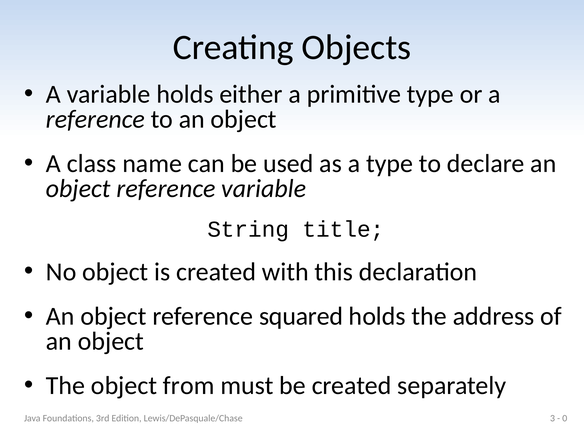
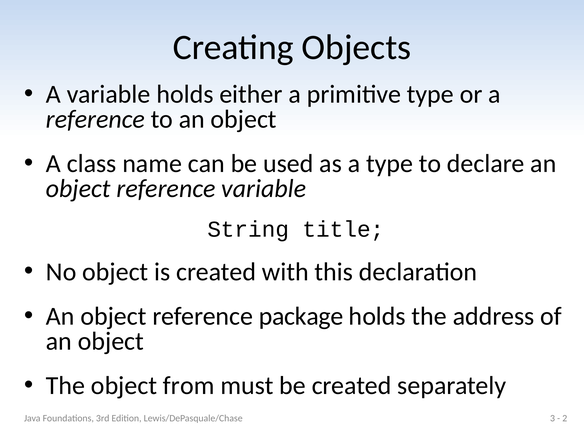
squared: squared -> package
0: 0 -> 2
